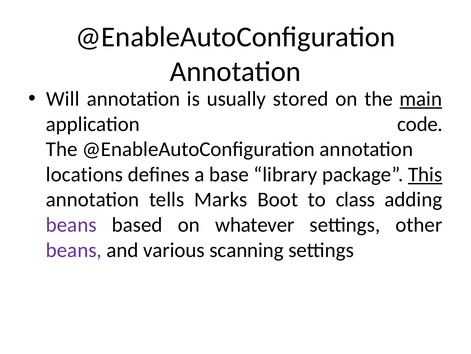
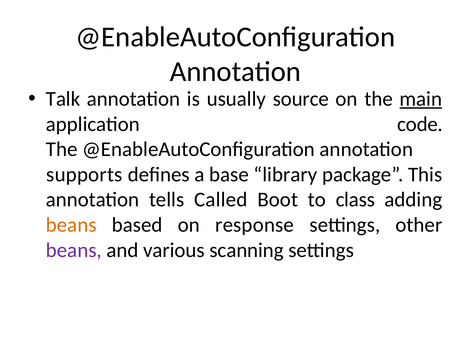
Will: Will -> Talk
stored: stored -> source
locations: locations -> supports
This underline: present -> none
Marks: Marks -> Called
beans at (71, 224) colour: purple -> orange
whatever: whatever -> response
